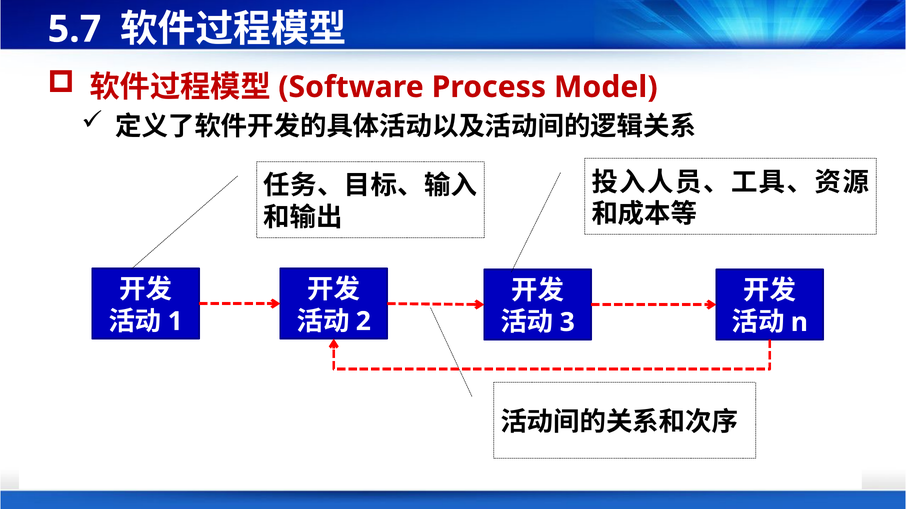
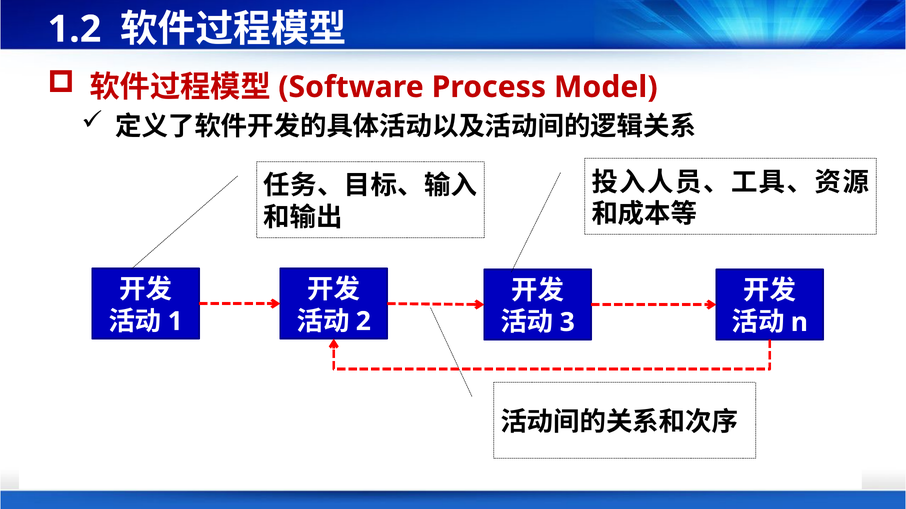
5.7: 5.7 -> 1.2
